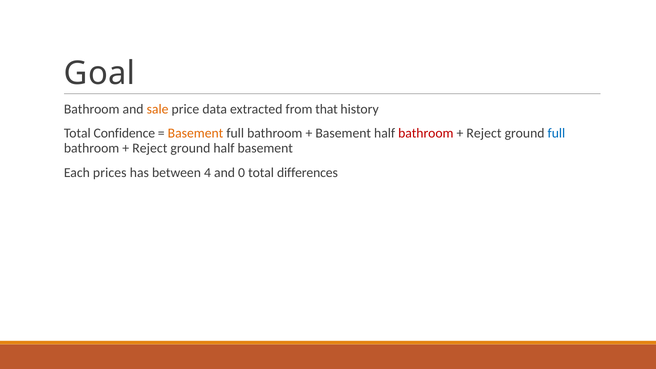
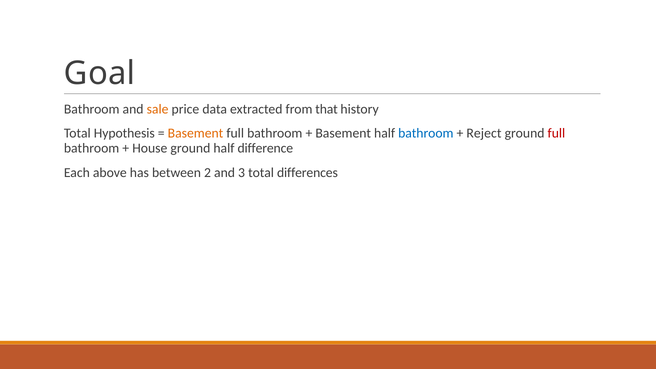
Confidence: Confidence -> Hypothesis
bathroom at (426, 133) colour: red -> blue
full at (556, 133) colour: blue -> red
Reject at (150, 148): Reject -> House
half basement: basement -> difference
prices: prices -> above
4: 4 -> 2
0: 0 -> 3
